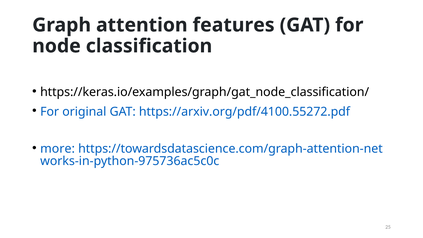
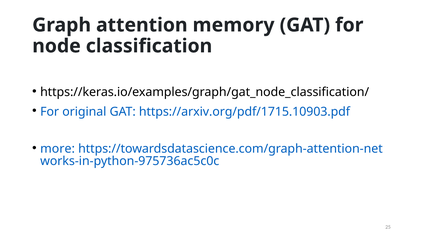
features: features -> memory
https://arxiv.org/pdf/4100.55272.pdf: https://arxiv.org/pdf/4100.55272.pdf -> https://arxiv.org/pdf/1715.10903.pdf
